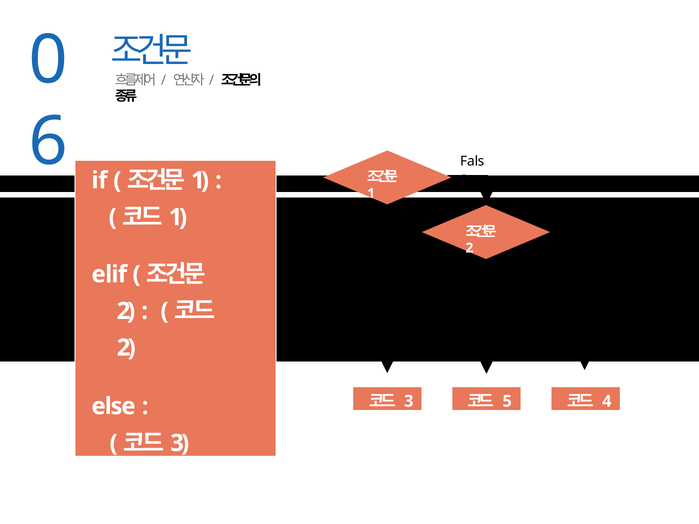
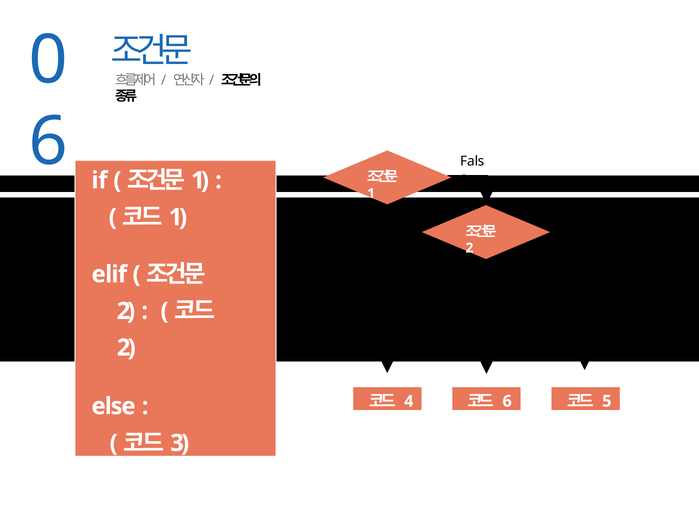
3 at (409, 401): 3 -> 4
5 at (507, 401): 5 -> 6
4: 4 -> 5
